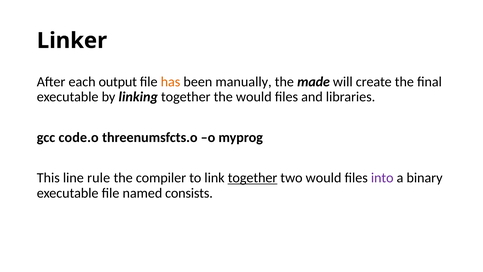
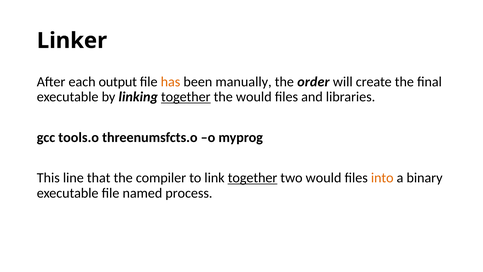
made: made -> order
together at (186, 97) underline: none -> present
code.o: code.o -> tools.o
rule: rule -> that
into colour: purple -> orange
consists: consists -> process
